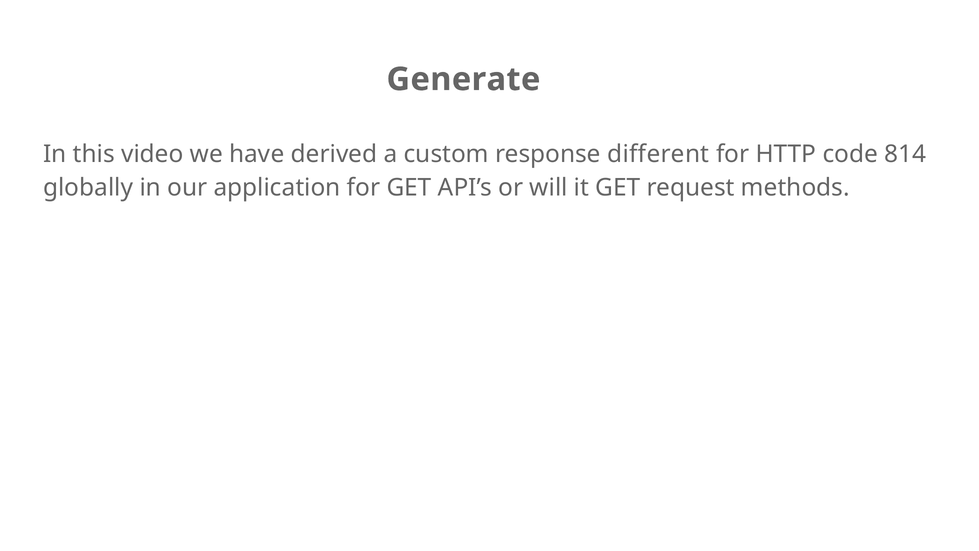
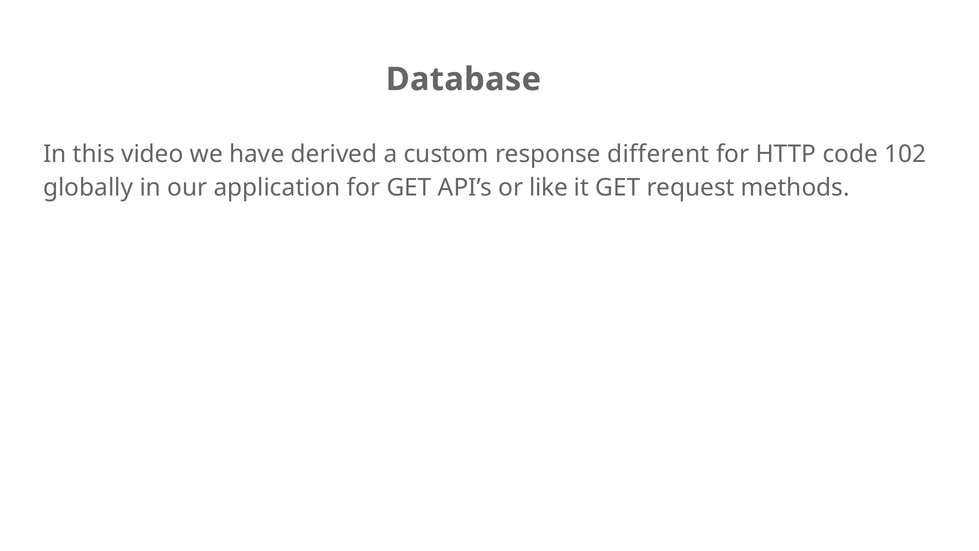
Generate: Generate -> Database
814: 814 -> 102
will: will -> like
